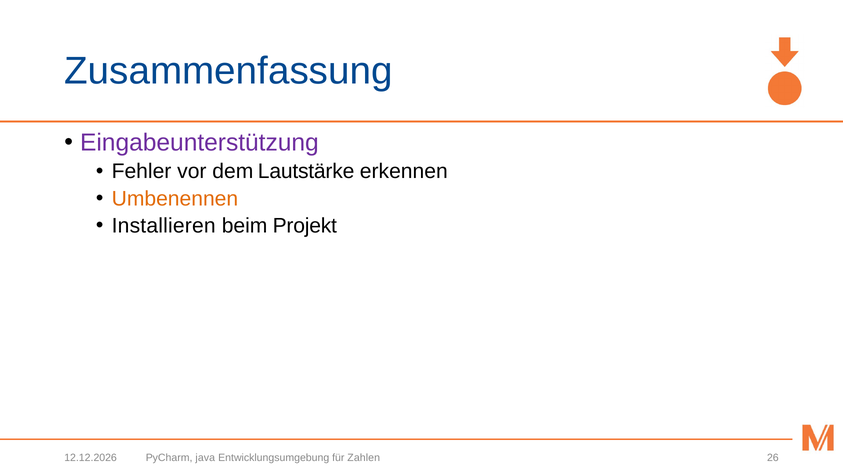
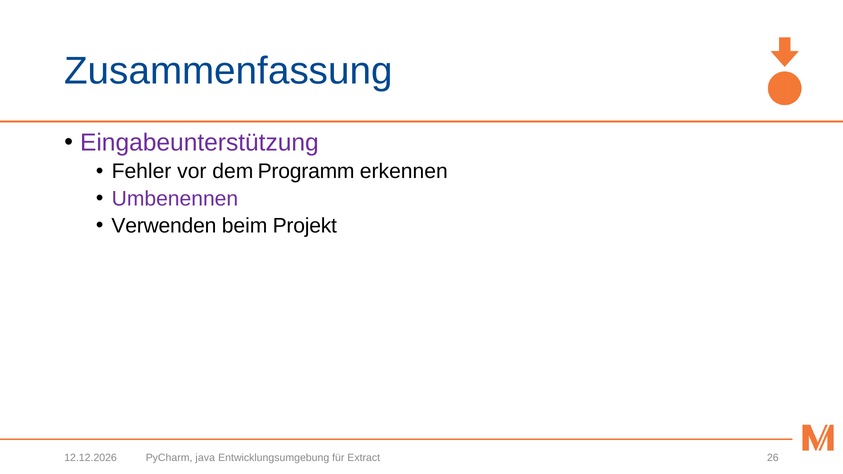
Lautstärke: Lautstärke -> Programm
Umbenennen colour: orange -> purple
Installieren: Installieren -> Verwenden
Zahlen: Zahlen -> Extract
